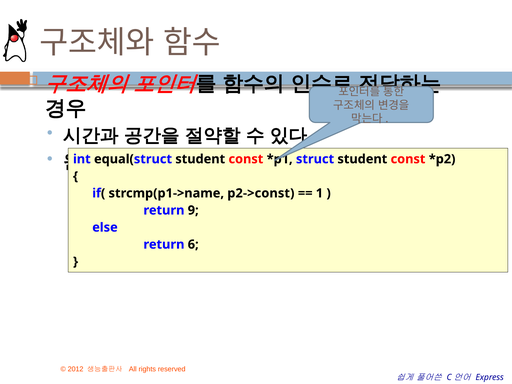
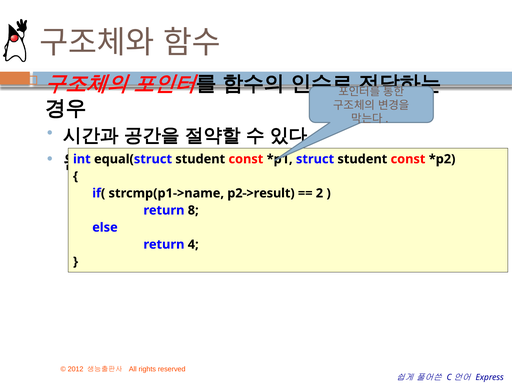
p2->const: p2->const -> p2->result
1: 1 -> 2
9: 9 -> 8
6: 6 -> 4
